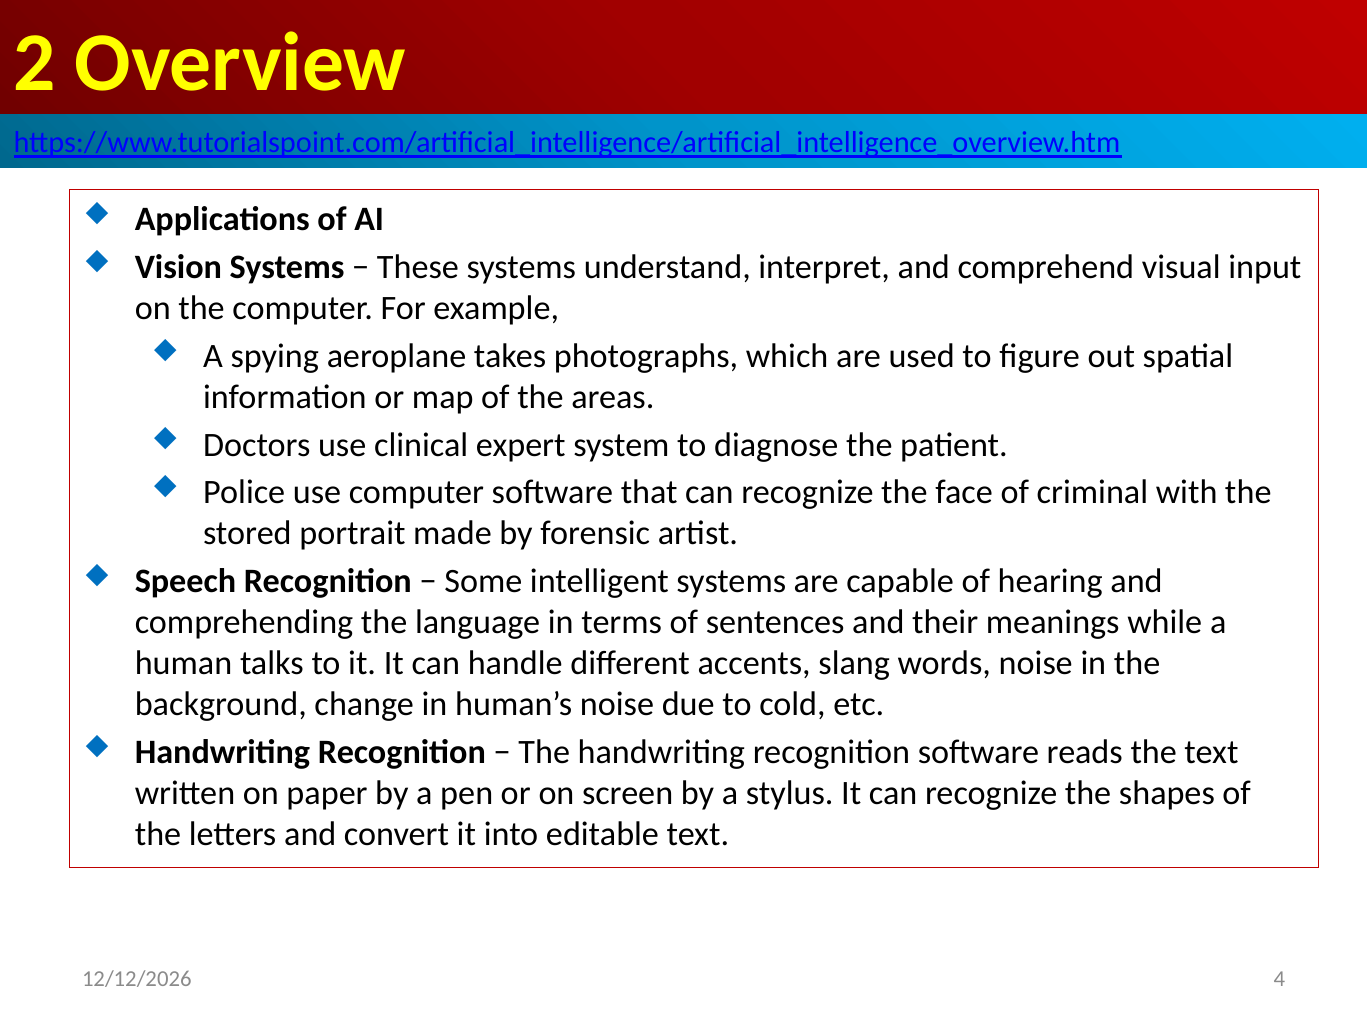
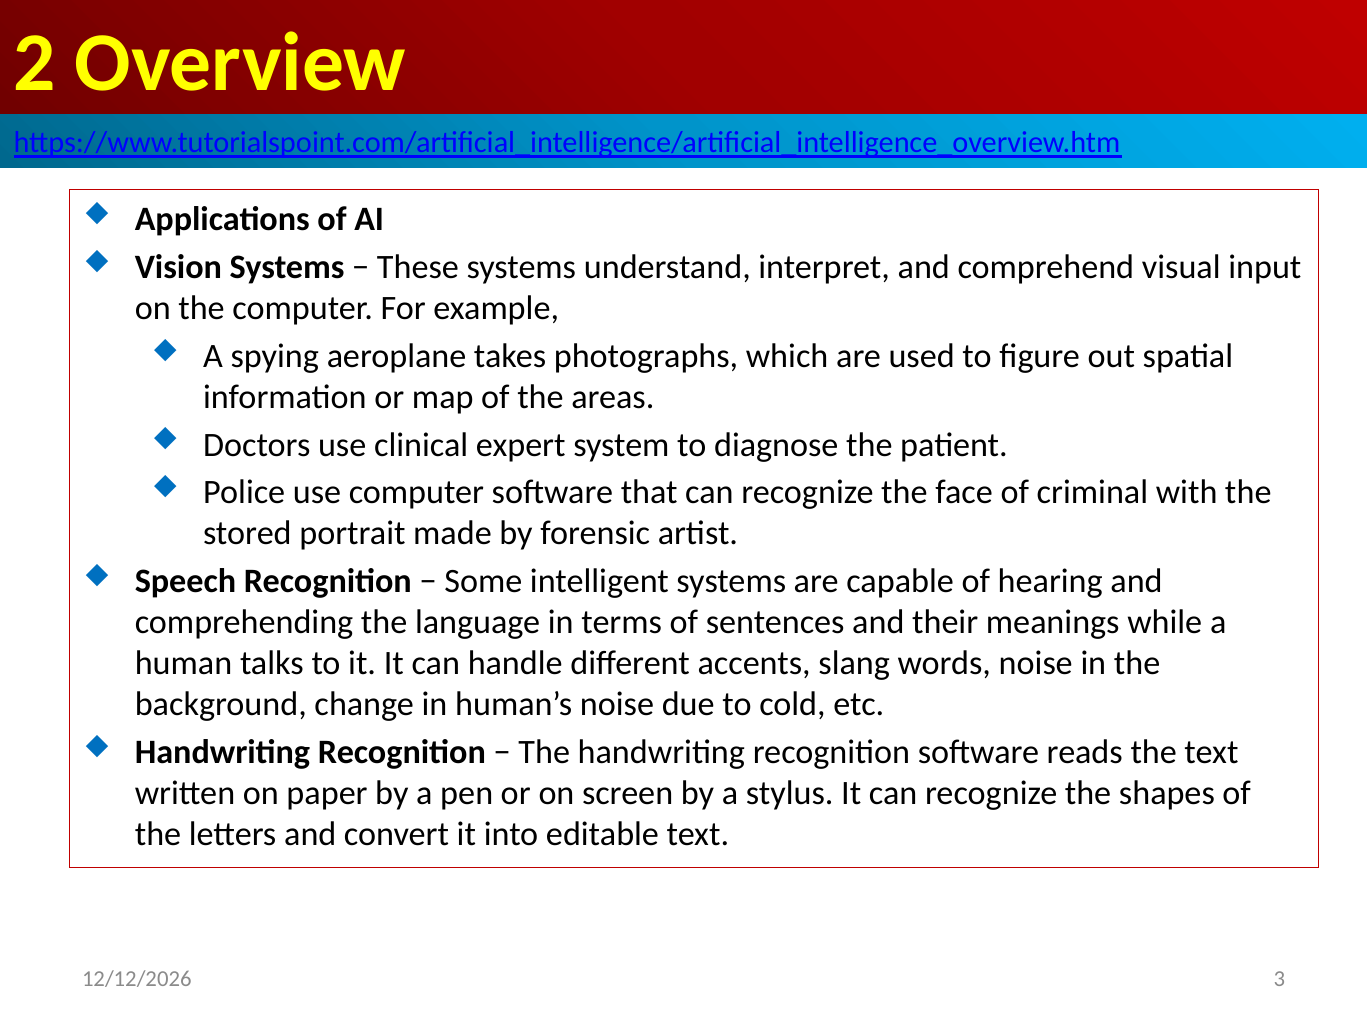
4: 4 -> 3
